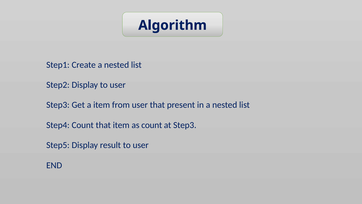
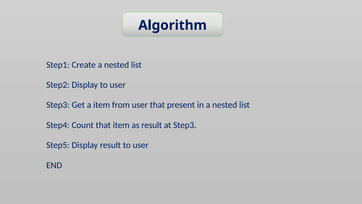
as count: count -> result
